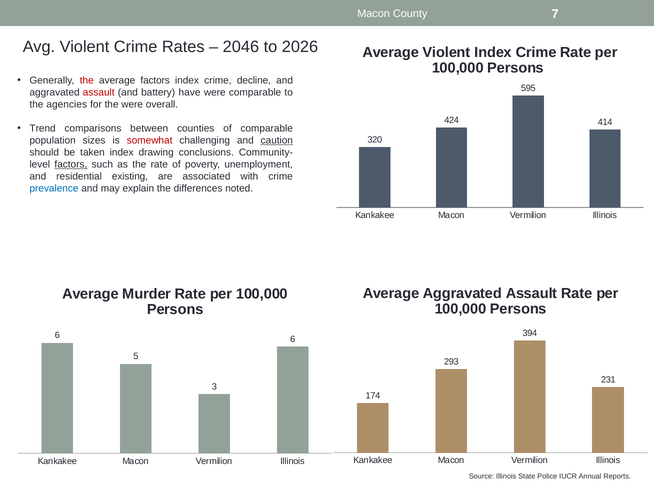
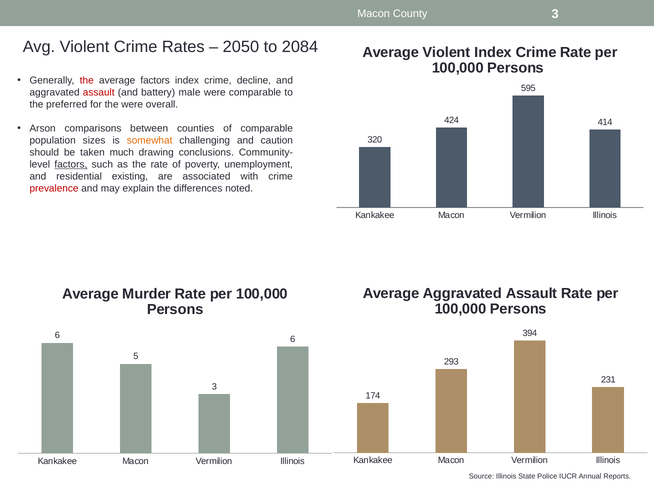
County 7: 7 -> 3
2046: 2046 -> 2050
2026: 2026 -> 2084
have: have -> male
agencies: agencies -> preferred
Trend: Trend -> Arson
somewhat colour: red -> orange
caution underline: present -> none
taken index: index -> much
prevalence colour: blue -> red
